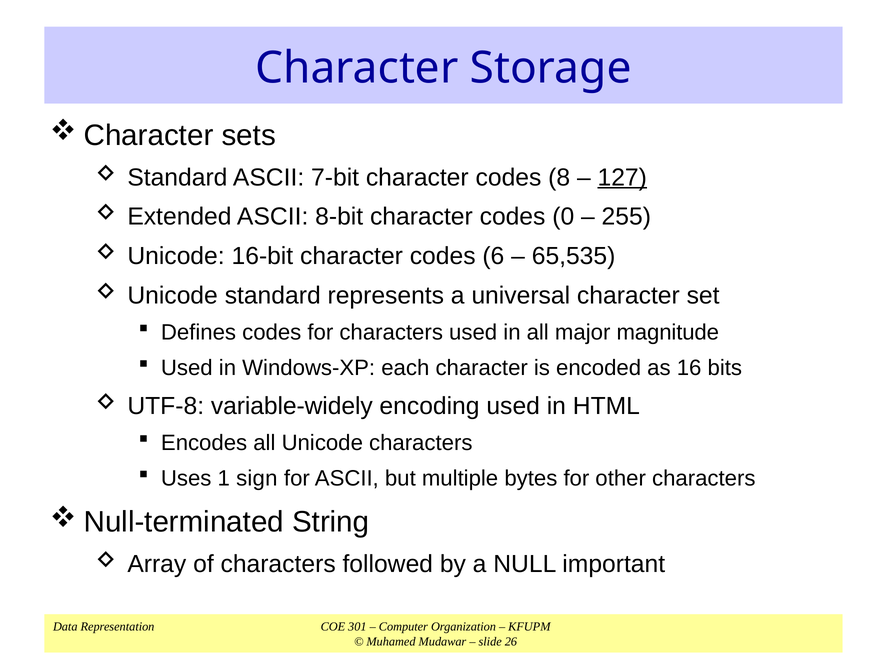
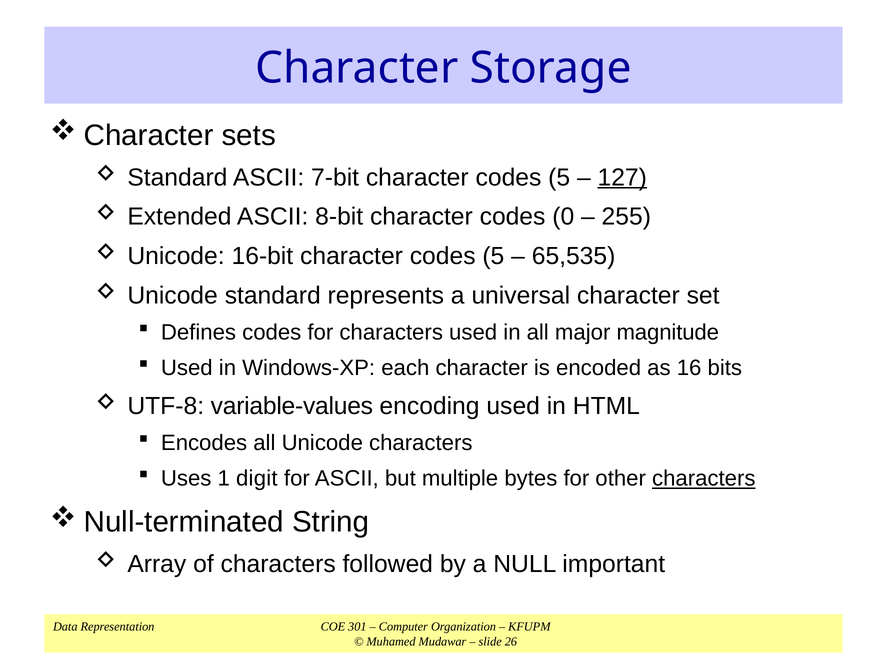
7-bit character codes 8: 8 -> 5
16-bit character codes 6: 6 -> 5
variable-widely: variable-widely -> variable-values
sign: sign -> digit
characters at (704, 478) underline: none -> present
